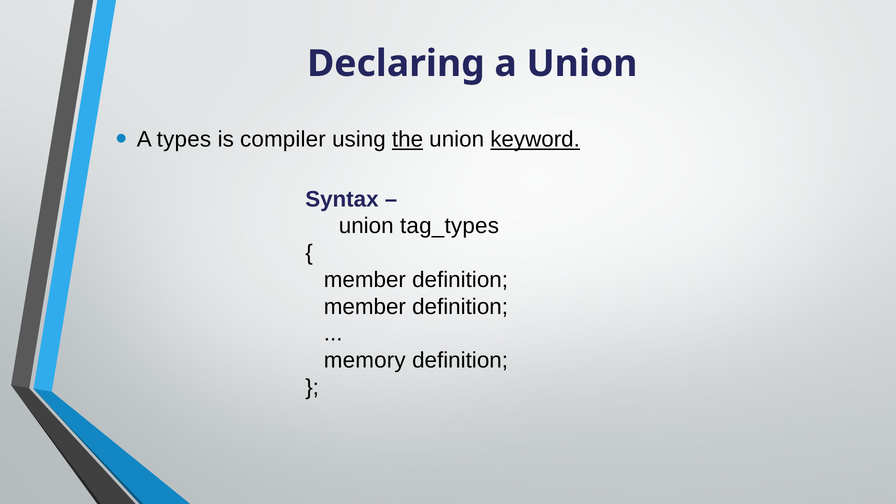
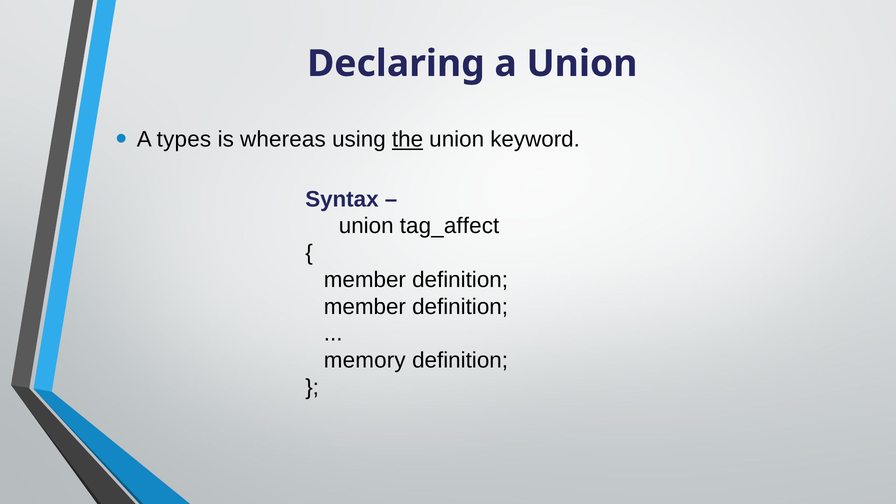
compiler: compiler -> whereas
keyword underline: present -> none
tag_types: tag_types -> tag_affect
